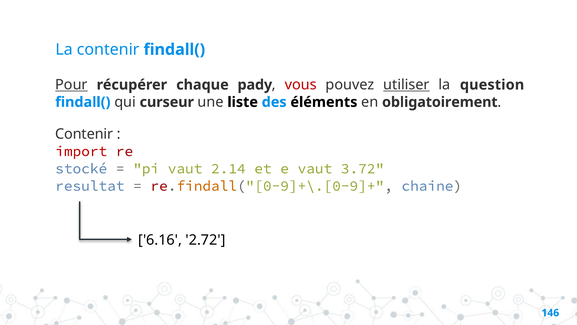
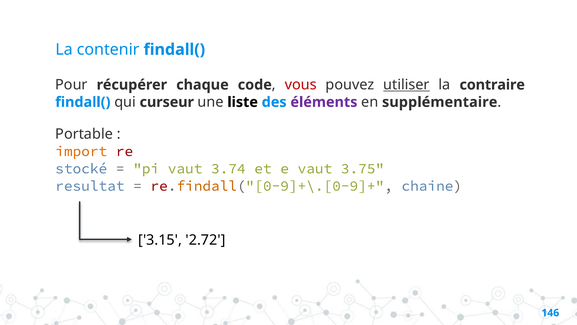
Pour underline: present -> none
pady: pady -> code
question: question -> contraire
éléments colour: black -> purple
obligatoirement: obligatoirement -> supplémentaire
Contenir at (84, 134): Contenir -> Portable
import colour: red -> orange
2.14: 2.14 -> 3.74
3.72: 3.72 -> 3.75
6.16: 6.16 -> 3.15
